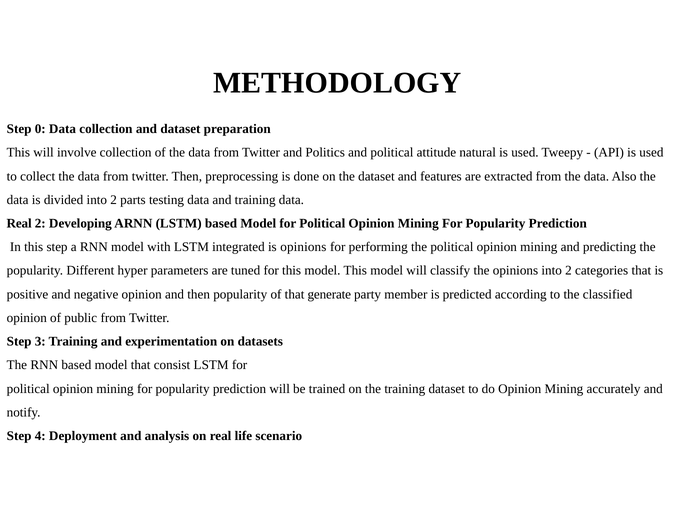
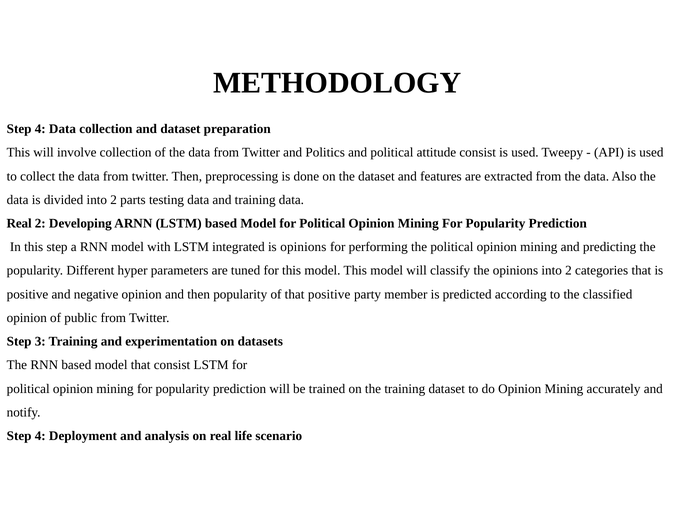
0 at (40, 129): 0 -> 4
attitude natural: natural -> consist
that generate: generate -> positive
